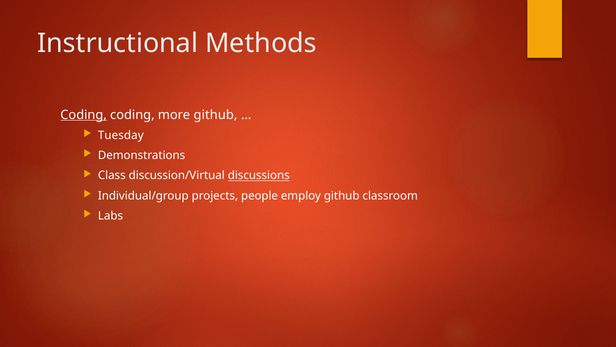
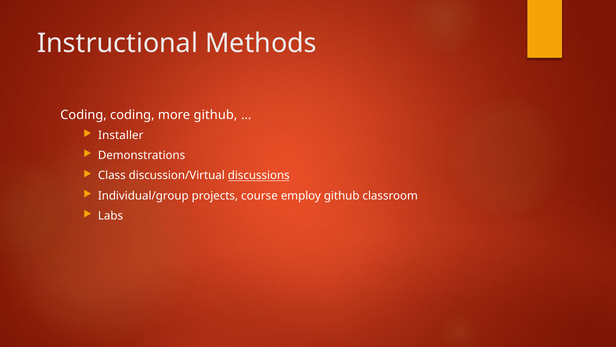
Coding at (84, 115) underline: present -> none
Tuesday: Tuesday -> Installer
people: people -> course
